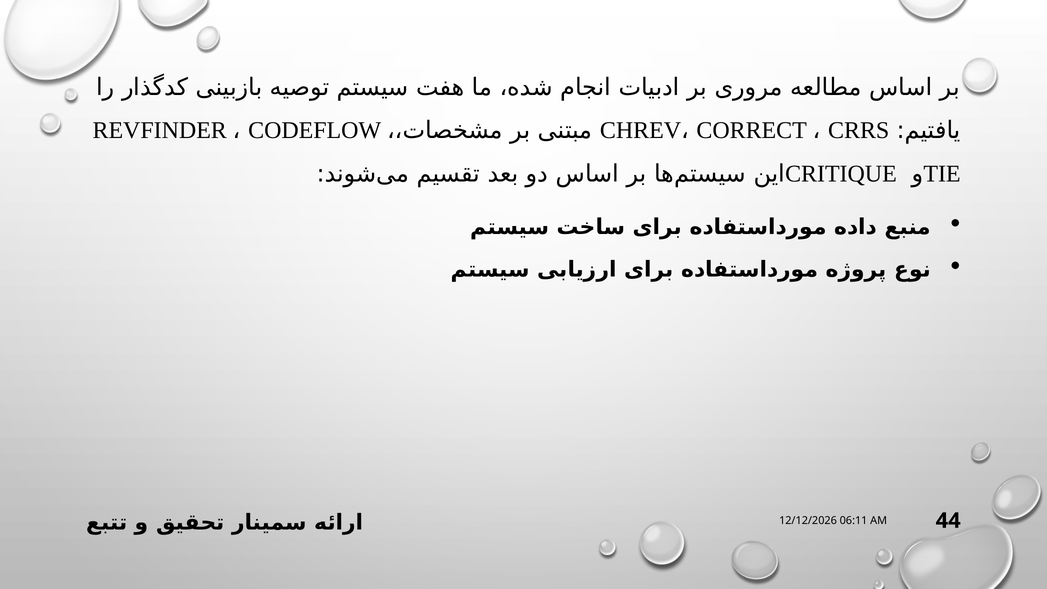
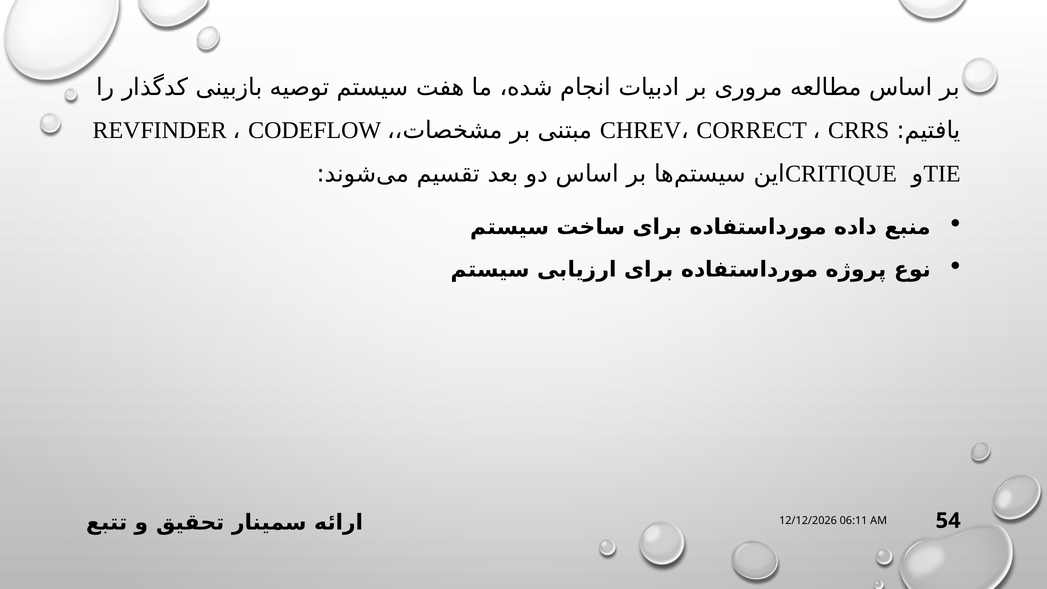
44: 44 -> 54
